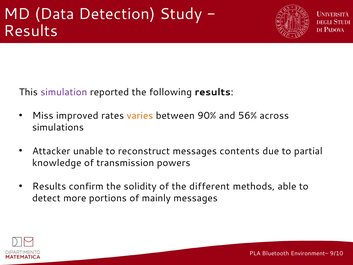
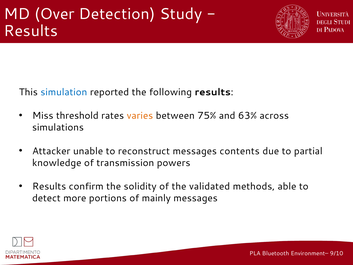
Data: Data -> Over
simulation colour: purple -> blue
improved: improved -> threshold
90%: 90% -> 75%
56%: 56% -> 63%
different: different -> validated
